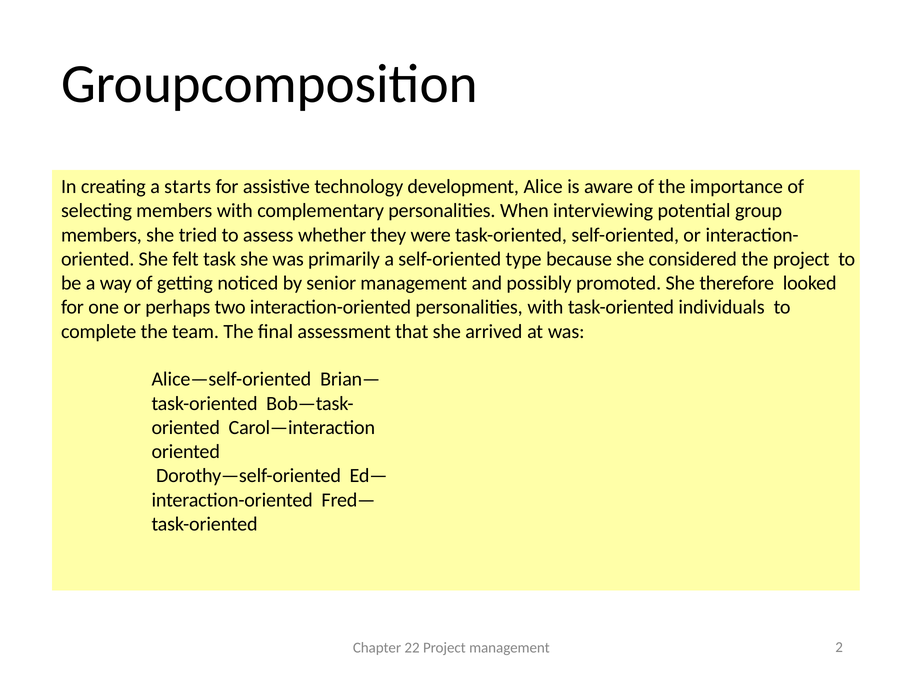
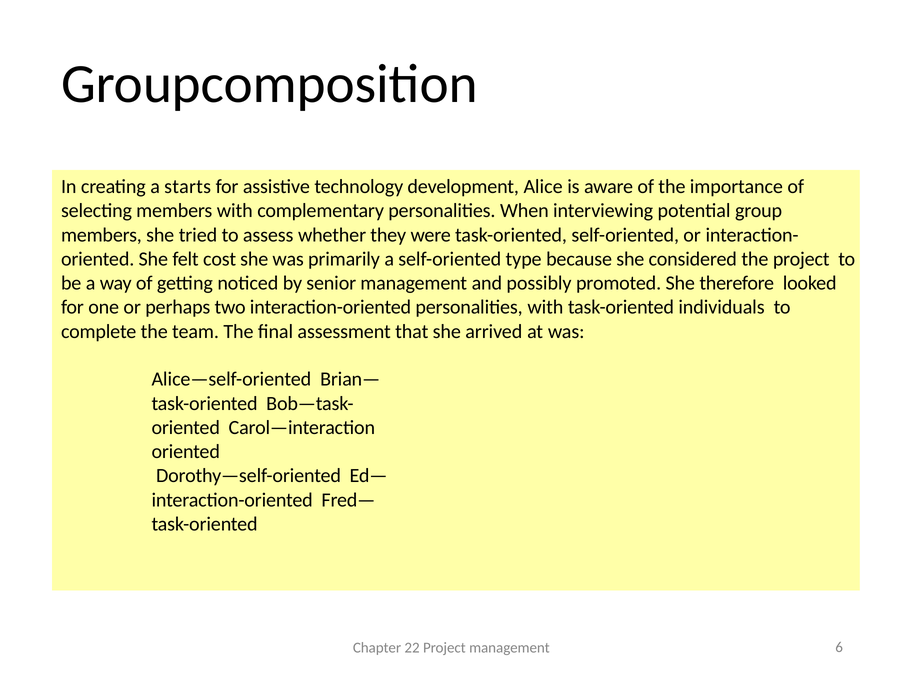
task: task -> cost
2: 2 -> 6
